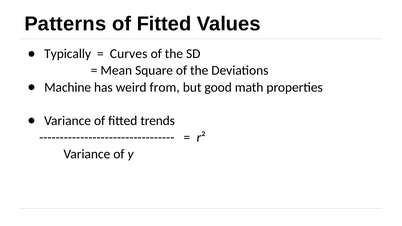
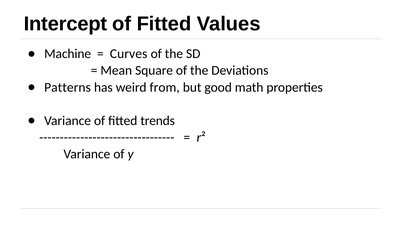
Patterns: Patterns -> Intercept
Typically: Typically -> Machine
Machine: Machine -> Patterns
